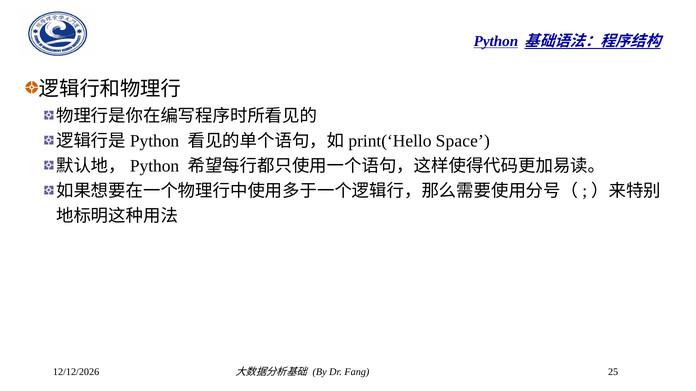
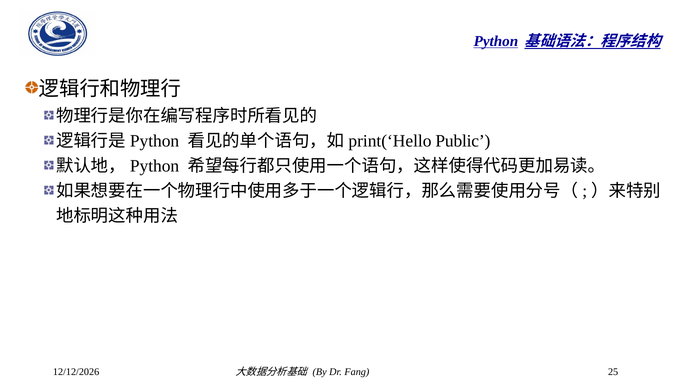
Space: Space -> Public
